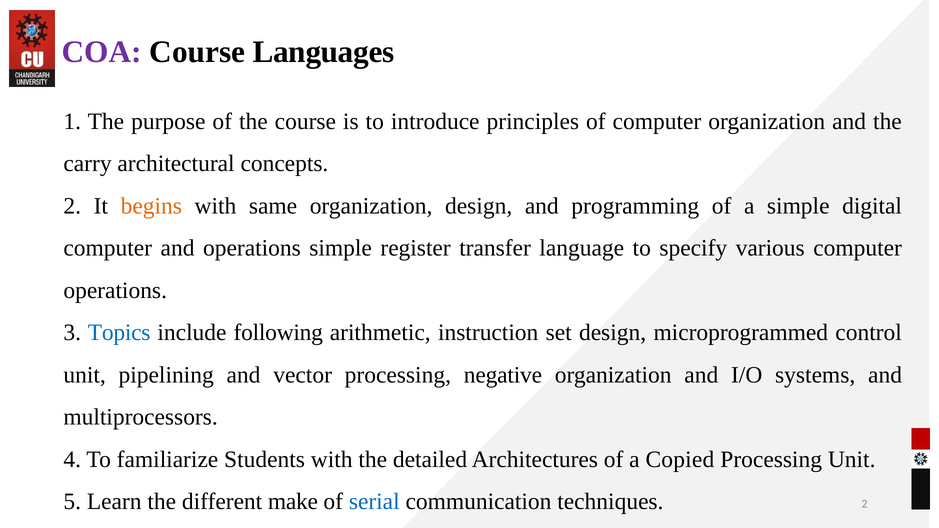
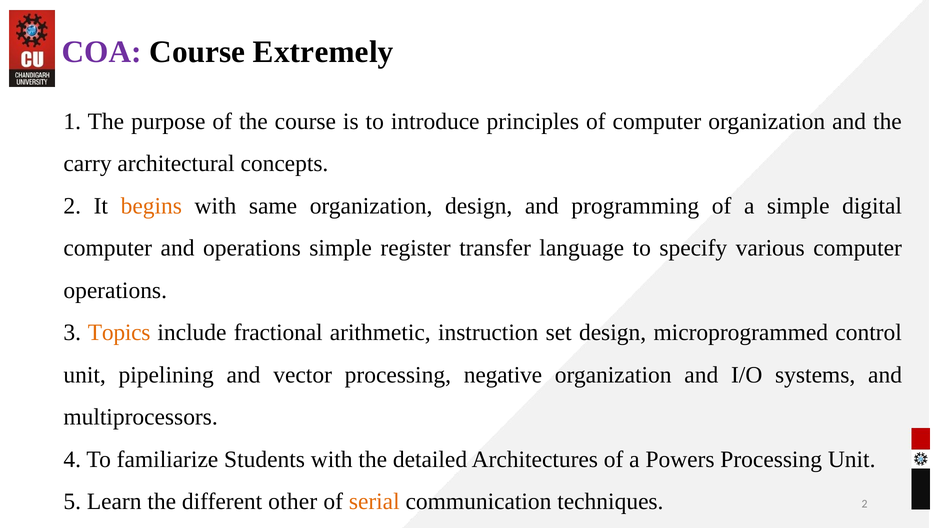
Languages: Languages -> Extremely
Topics colour: blue -> orange
following: following -> fractional
Copied: Copied -> Powers
make: make -> other
serial colour: blue -> orange
